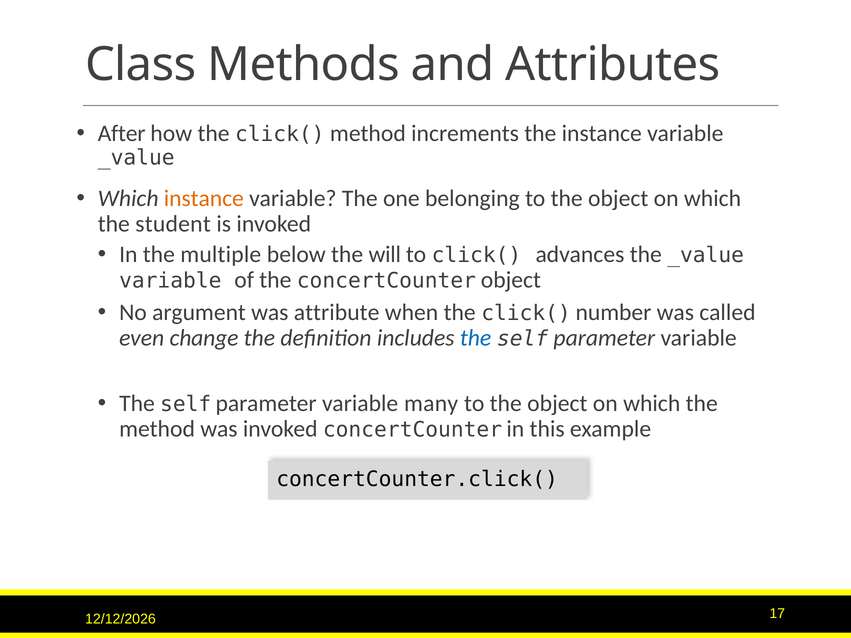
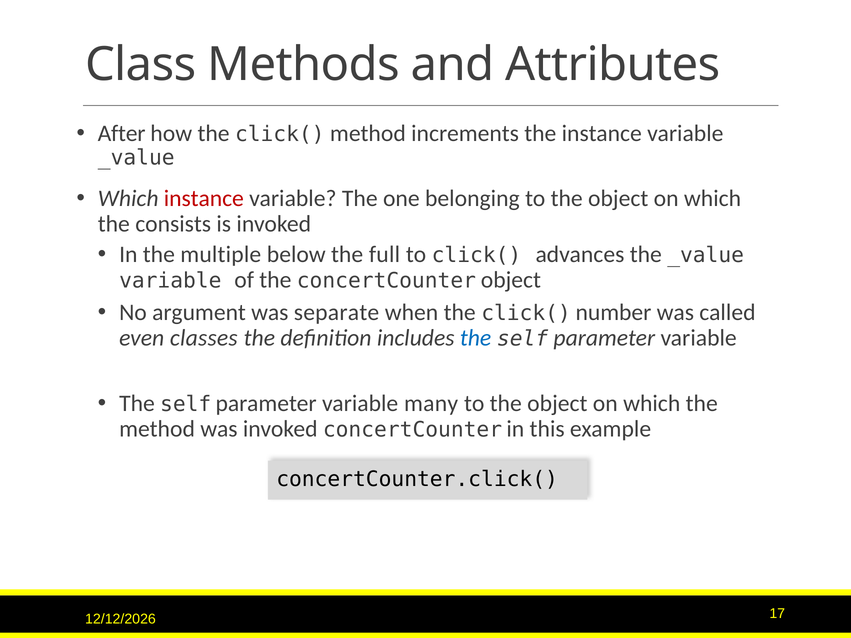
instance at (204, 199) colour: orange -> red
student: student -> consists
will: will -> full
attribute: attribute -> separate
change: change -> classes
